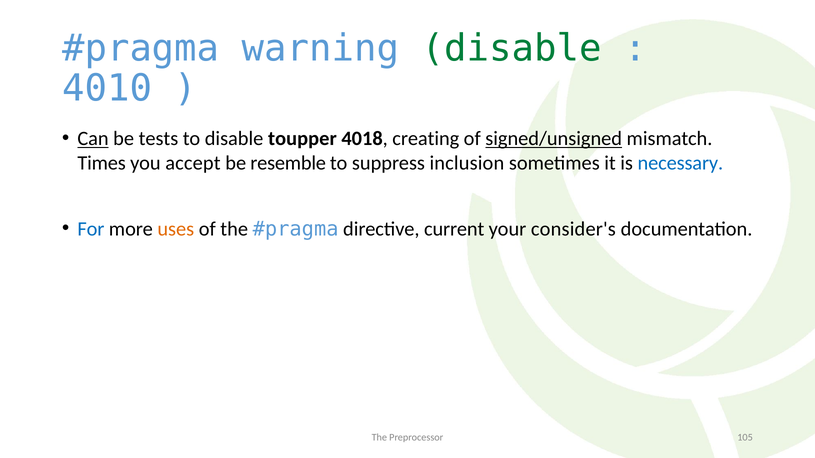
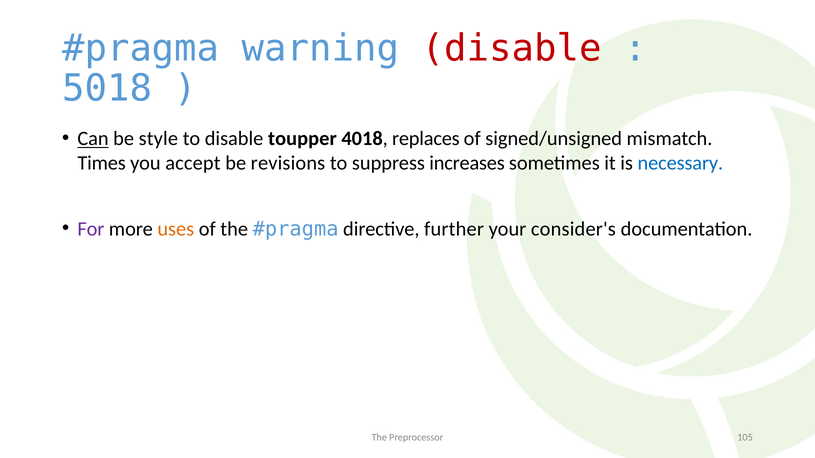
disable at (512, 48) colour: green -> red
4010: 4010 -> 5018
tests: tests -> style
creating: creating -> replaces
signed/unsigned underline: present -> none
resemble: resemble -> revisions
inclusion: inclusion -> increases
For colour: blue -> purple
current: current -> further
